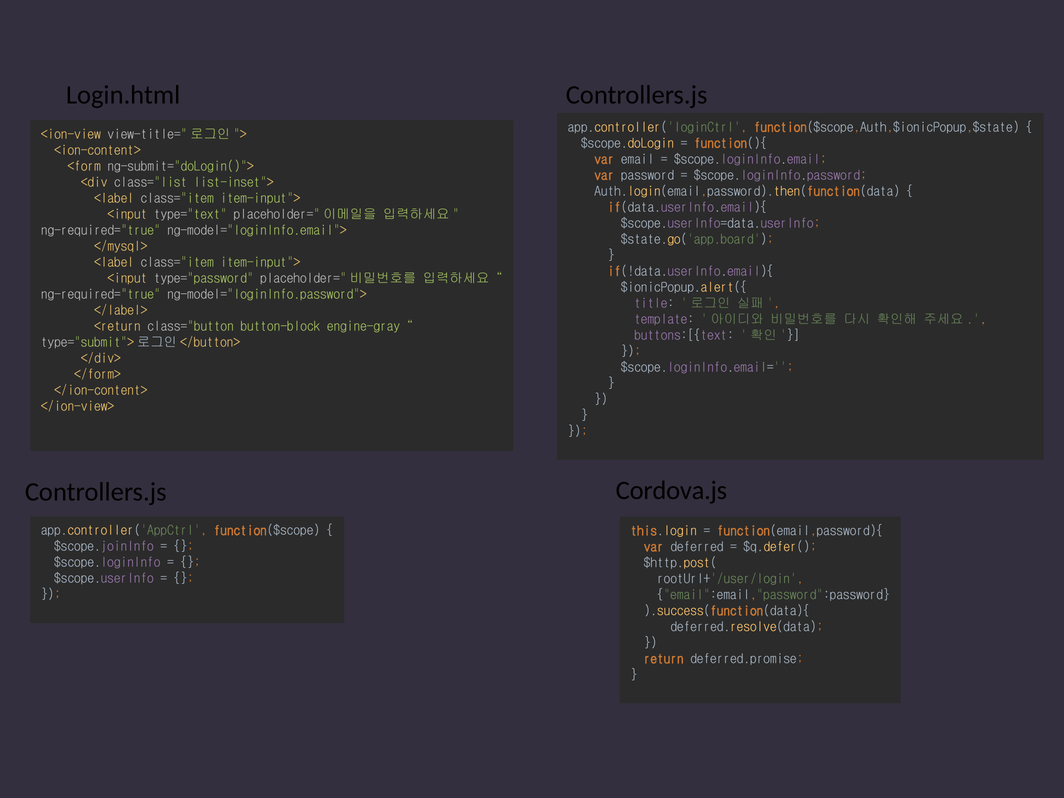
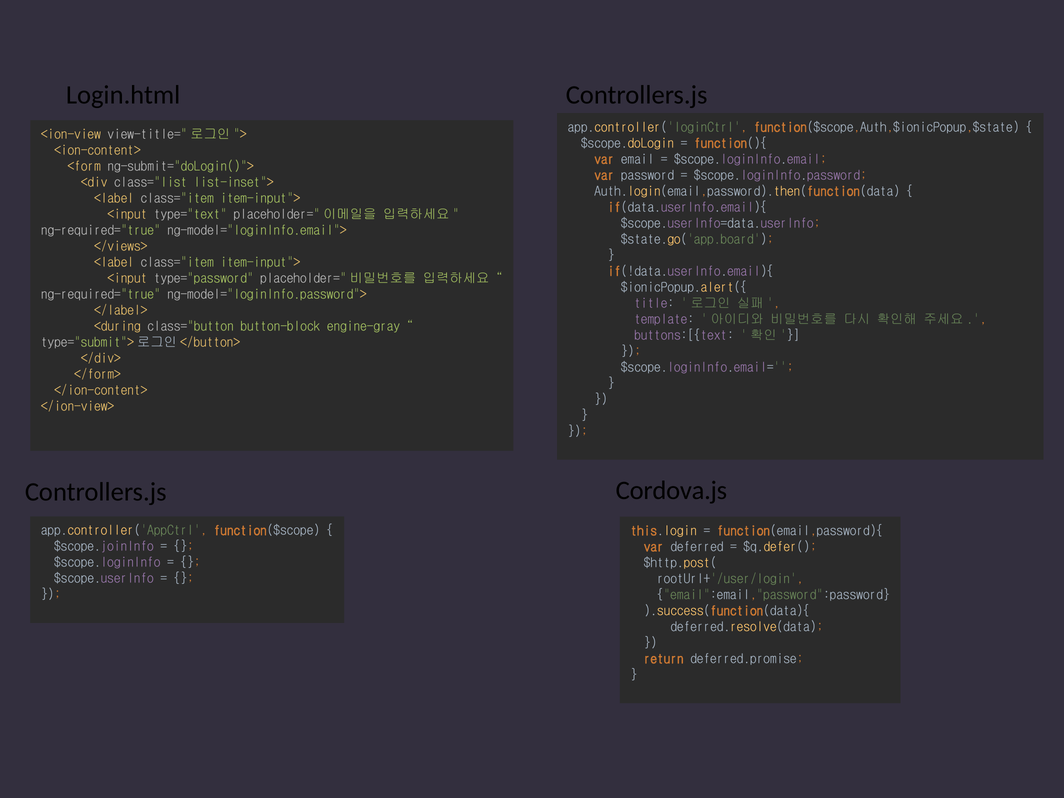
</mysql>: </mysql> -> </views>
<return: <return -> <during
